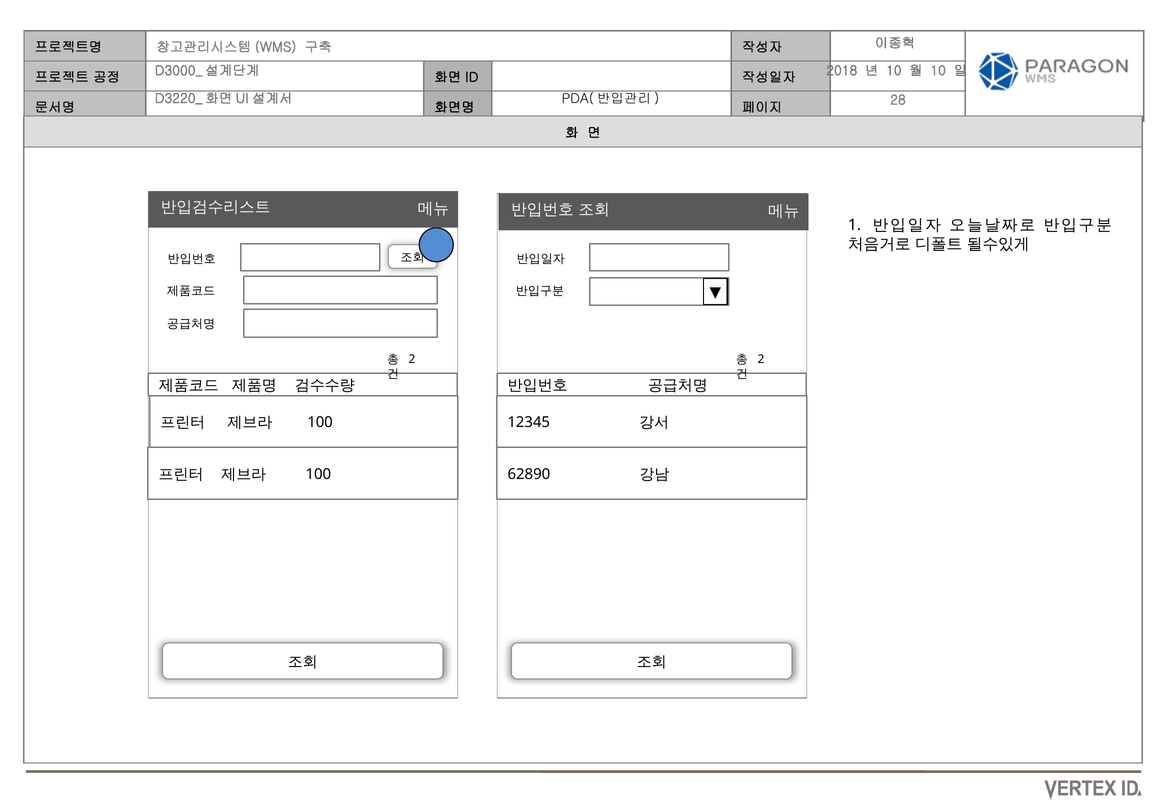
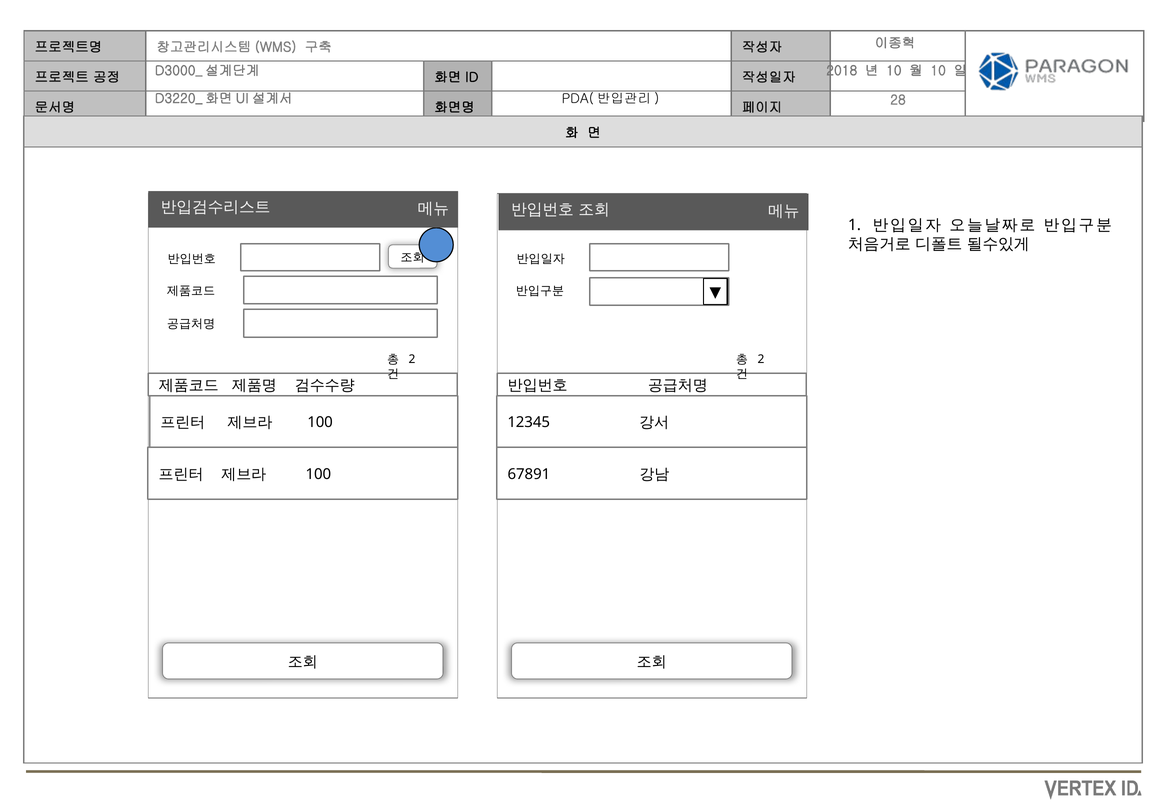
62890: 62890 -> 67891
